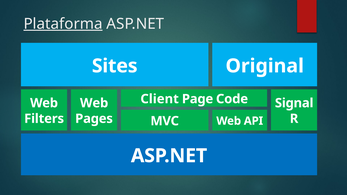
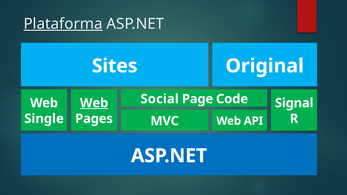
Client: Client -> Social
Web at (94, 103) underline: none -> present
Filters: Filters -> Single
